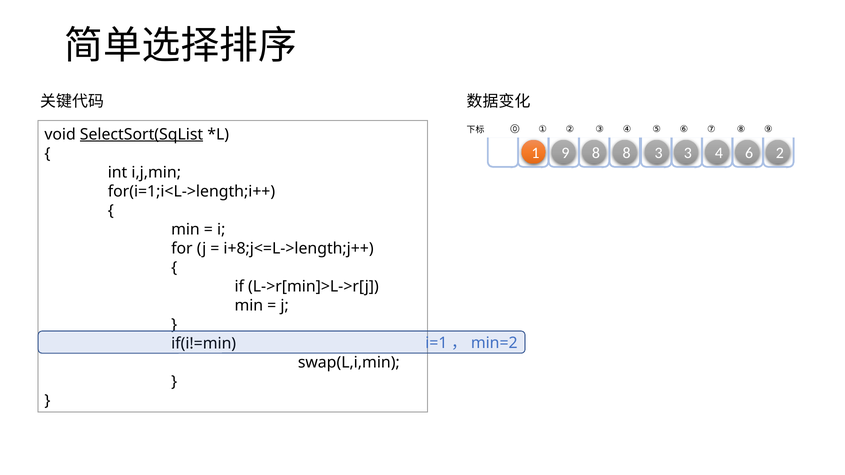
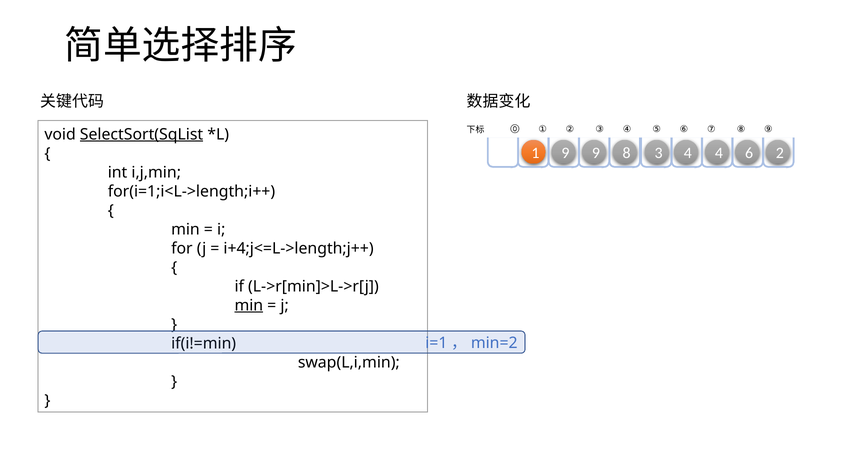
9 8: 8 -> 9
3 3: 3 -> 4
i+8;j<=L->length;j++: i+8;j<=L->length;j++ -> i+4;j<=L->length;j++
min at (249, 306) underline: none -> present
